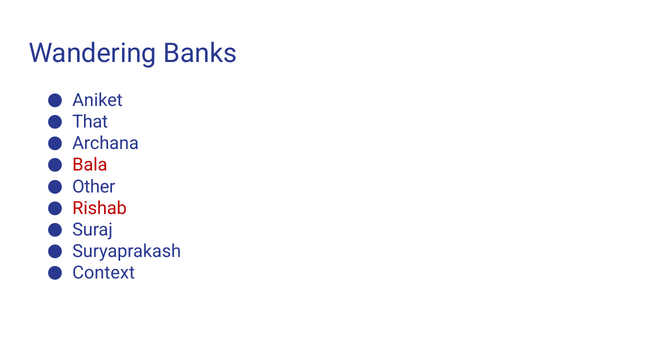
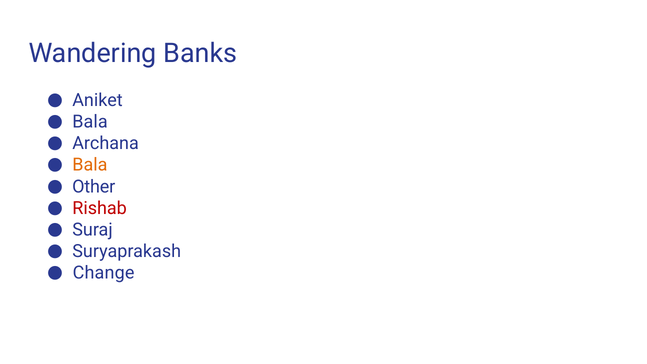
That at (90, 122): That -> Bala
Bala at (90, 165) colour: red -> orange
Context: Context -> Change
